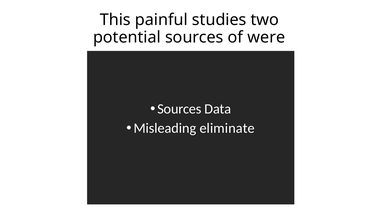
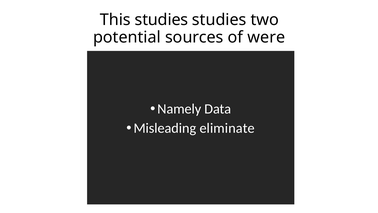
This painful: painful -> studies
Sources at (179, 109): Sources -> Namely
